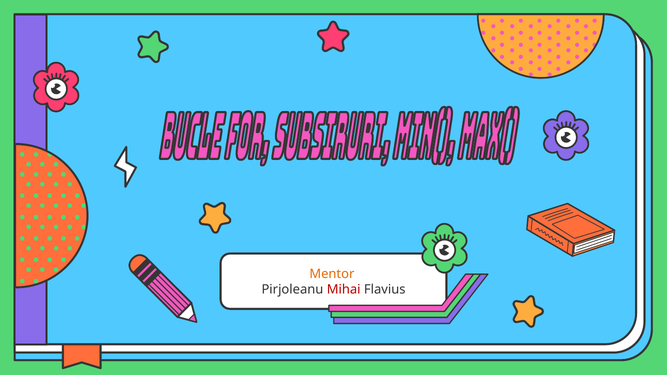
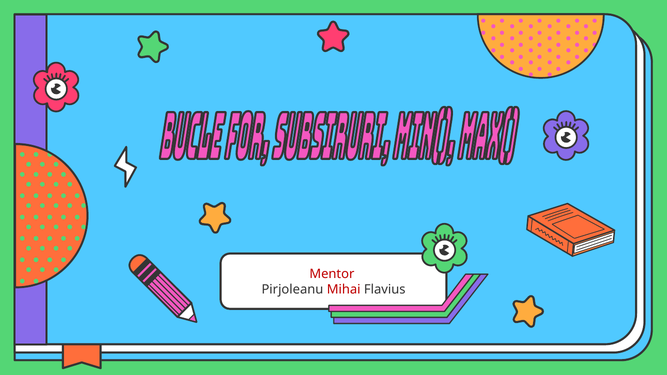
Mentor colour: orange -> red
